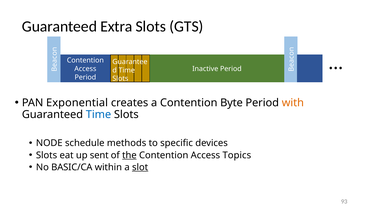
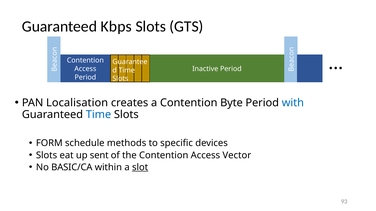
Extra: Extra -> Kbps
Exponential: Exponential -> Localisation
with colour: orange -> blue
NODE: NODE -> FORM
the underline: present -> none
Topics: Topics -> Vector
